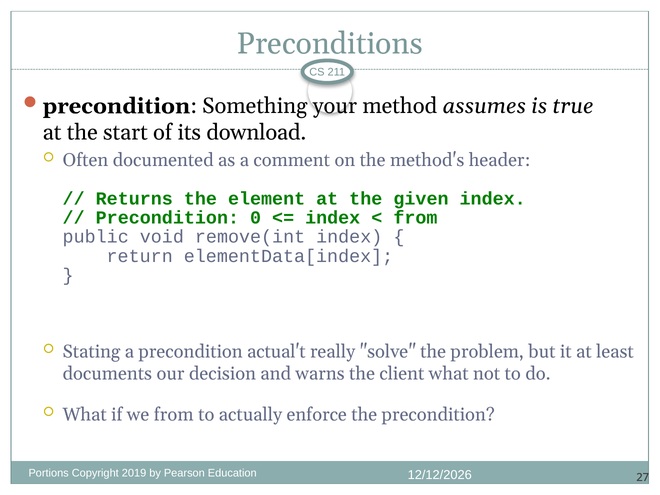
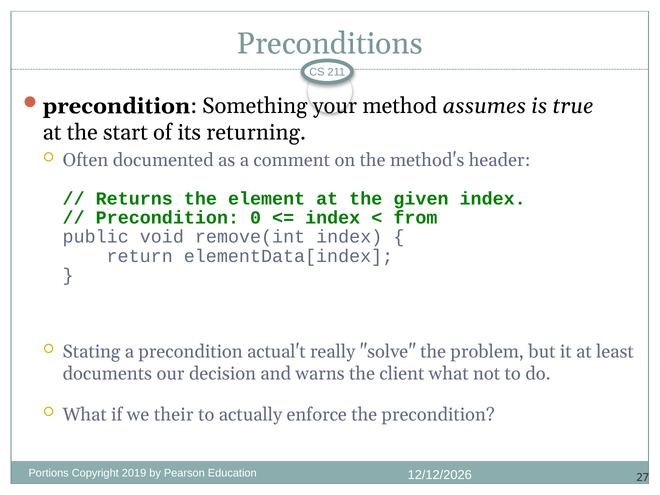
download: download -> returning
we from: from -> their
